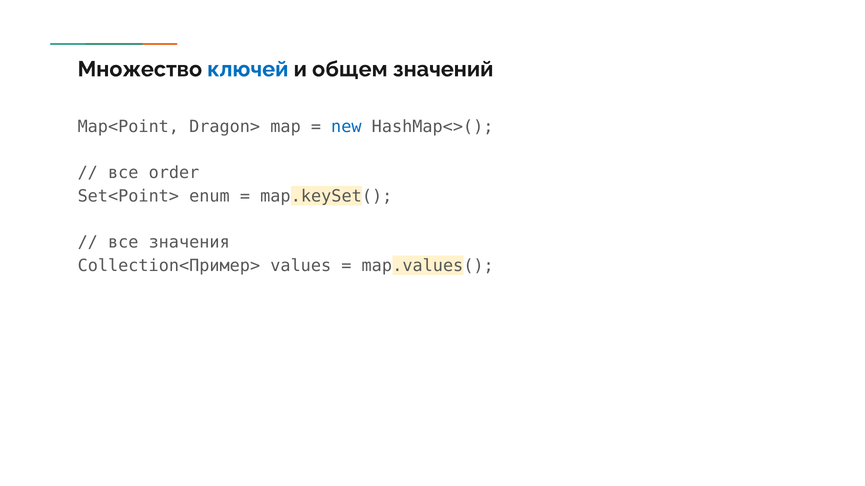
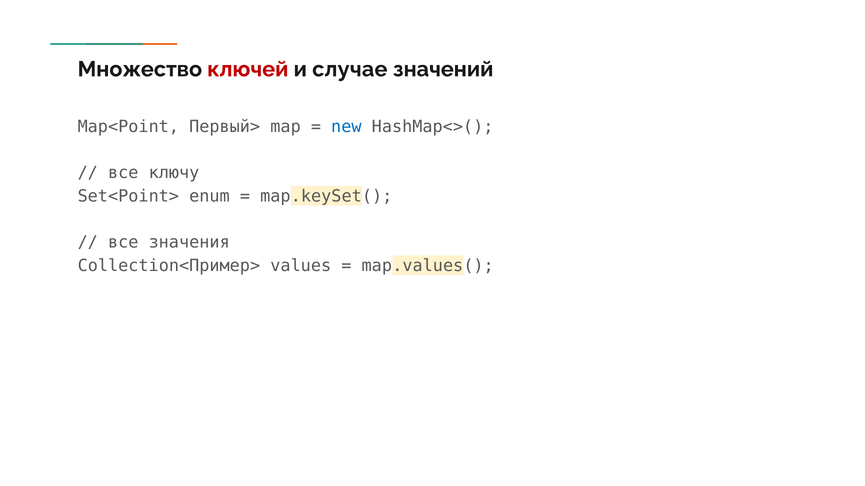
ключей colour: blue -> red
общем: общем -> случае
Dragon>: Dragon> -> Первый>
order: order -> ключу
